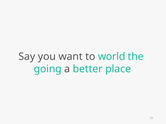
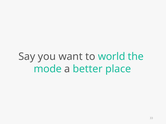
going: going -> mode
